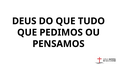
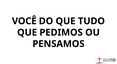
DEUS: DEUS -> VOCÊ
